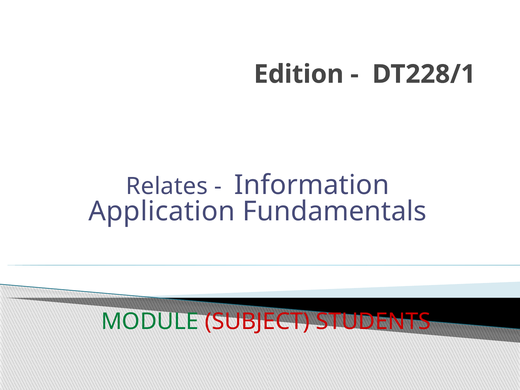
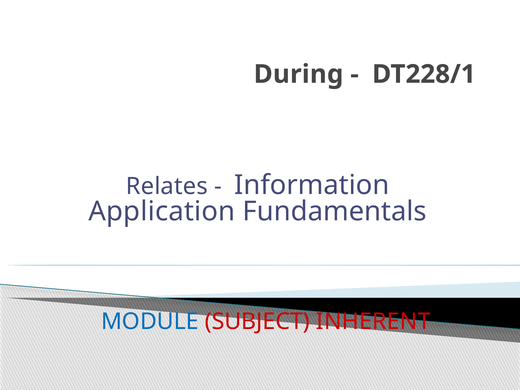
Edition: Edition -> During
MODULE colour: green -> blue
STUDENTS: STUDENTS -> INHERENT
